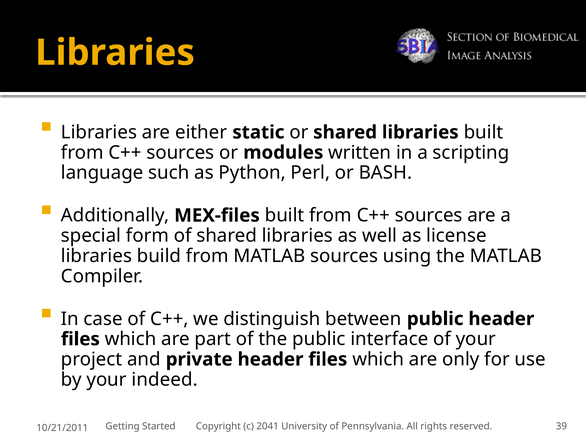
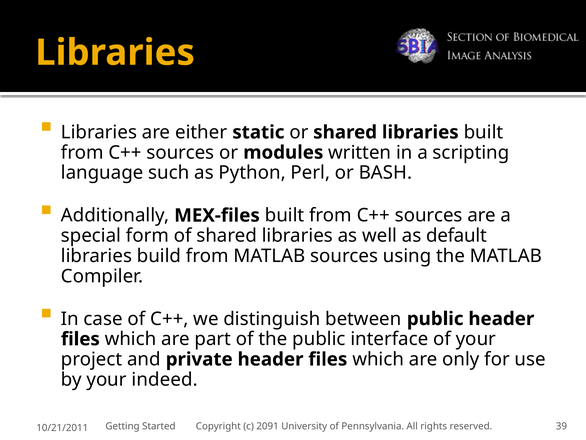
license: license -> default
2041: 2041 -> 2091
